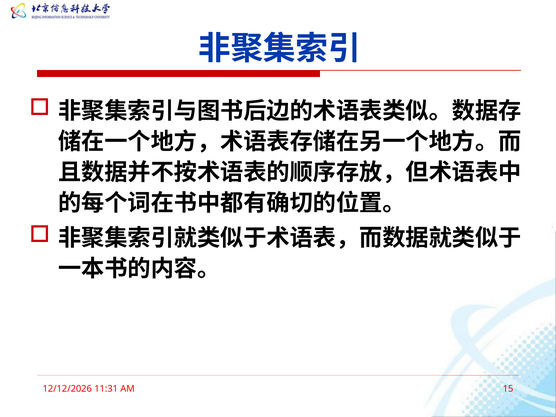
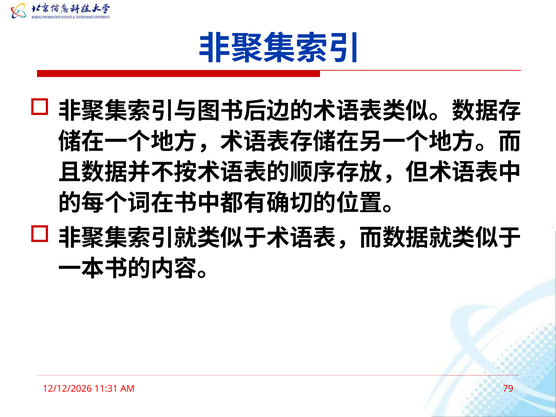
15: 15 -> 79
